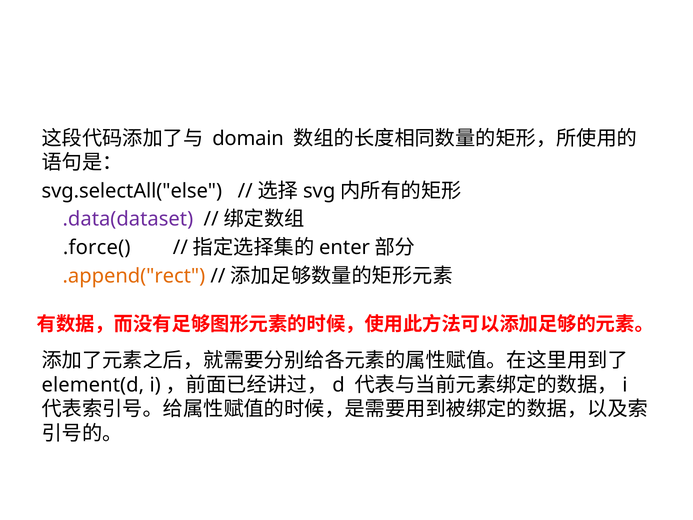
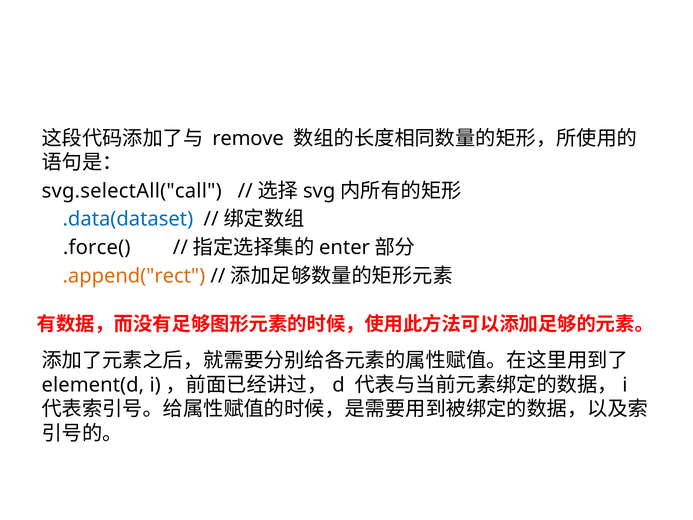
domain: domain -> remove
svg.selectAll("else: svg.selectAll("else -> svg.selectAll("call
.data(dataset colour: purple -> blue
